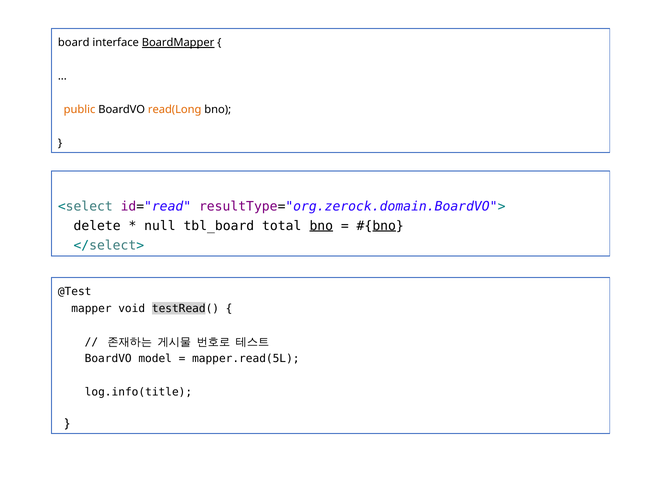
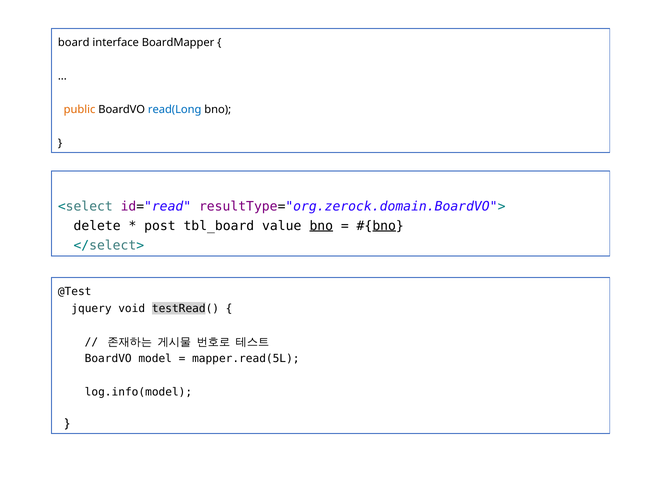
BoardMapper underline: present -> none
read(Long colour: orange -> blue
null: null -> post
total: total -> value
mapper: mapper -> jquery
log.info(title: log.info(title -> log.info(model
